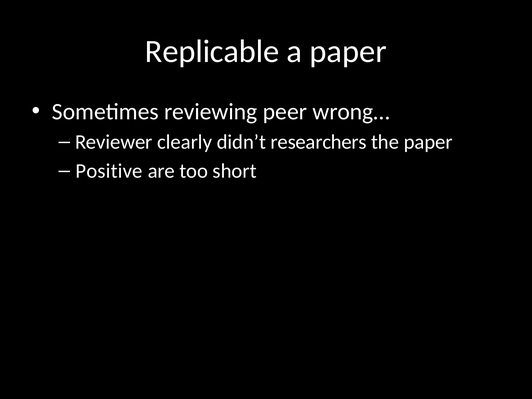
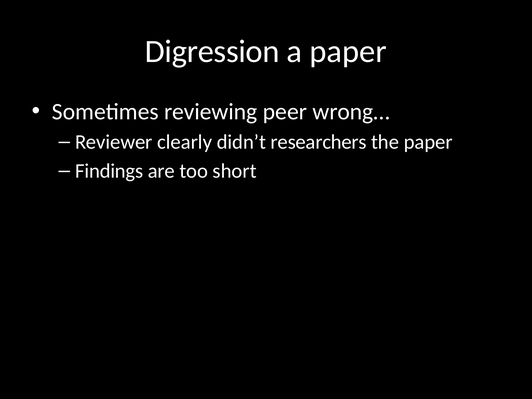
Replicable: Replicable -> Digression
Positive: Positive -> Findings
